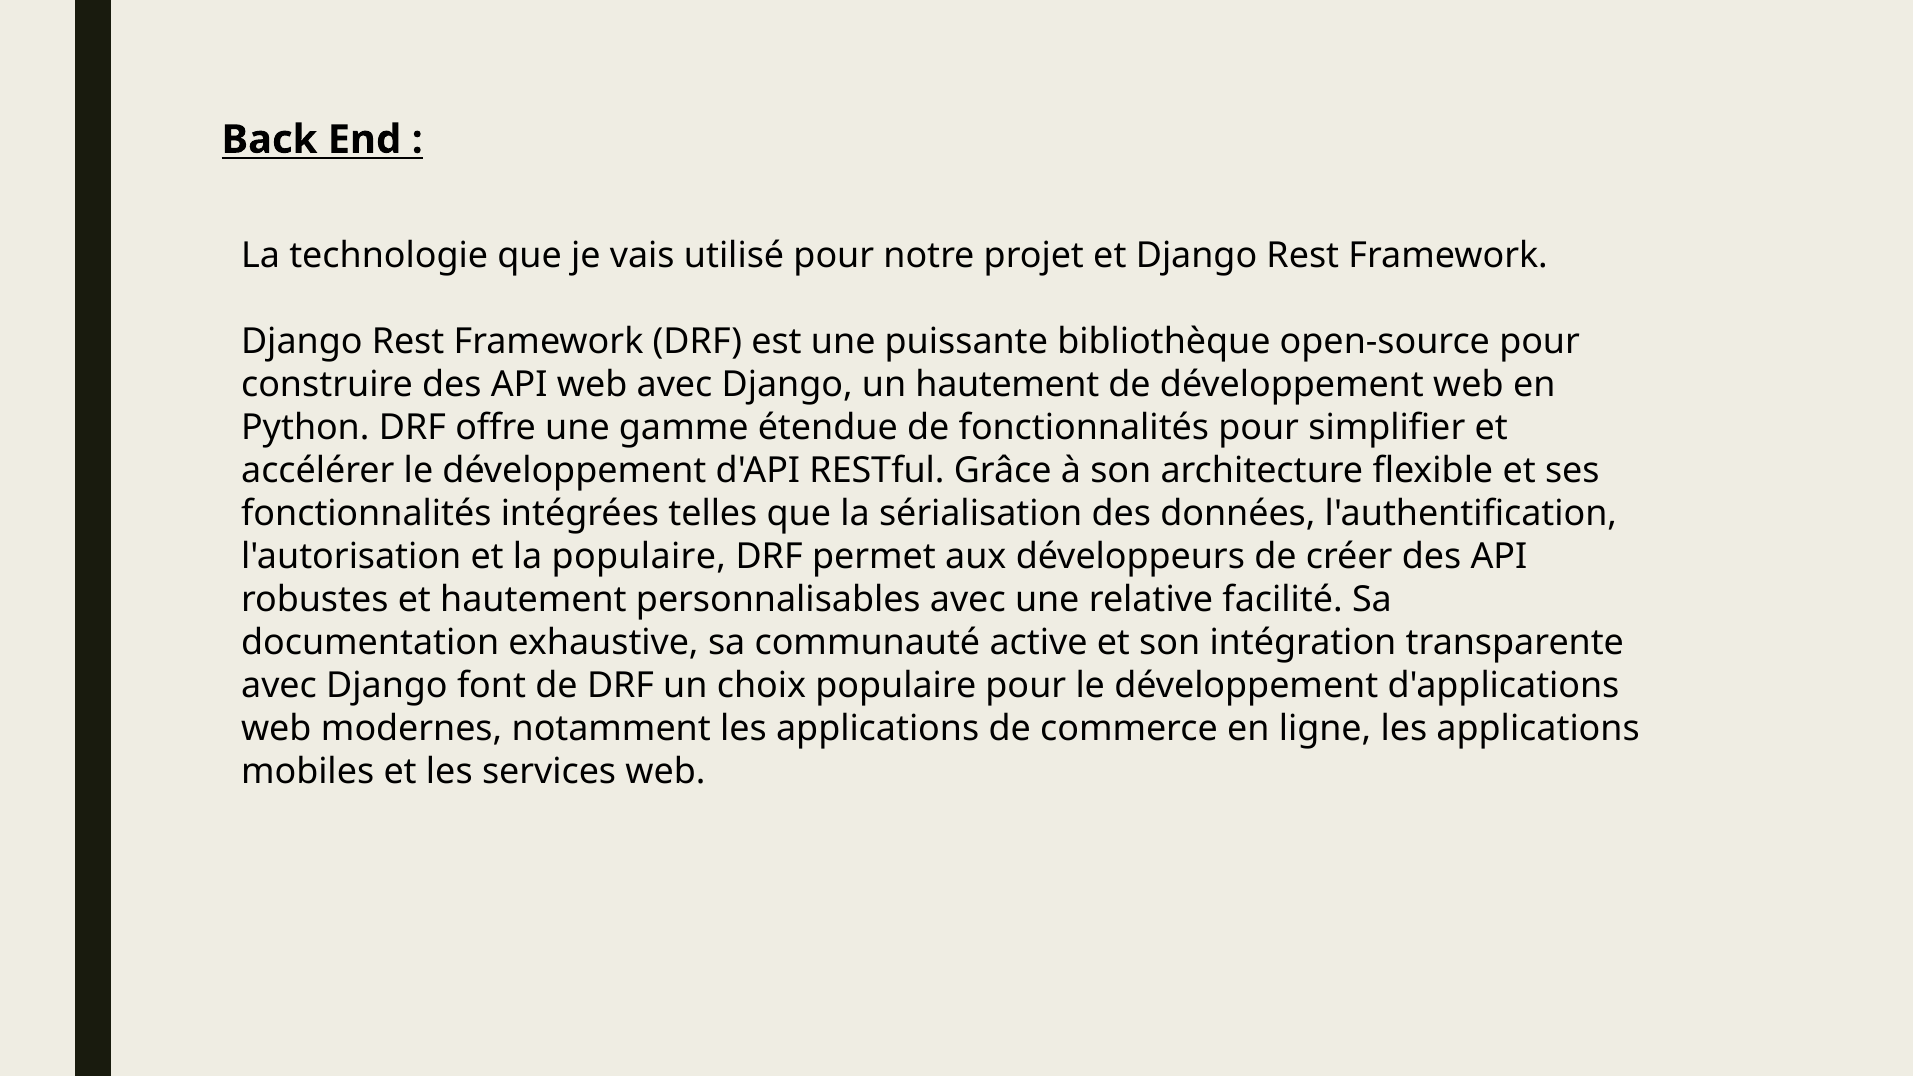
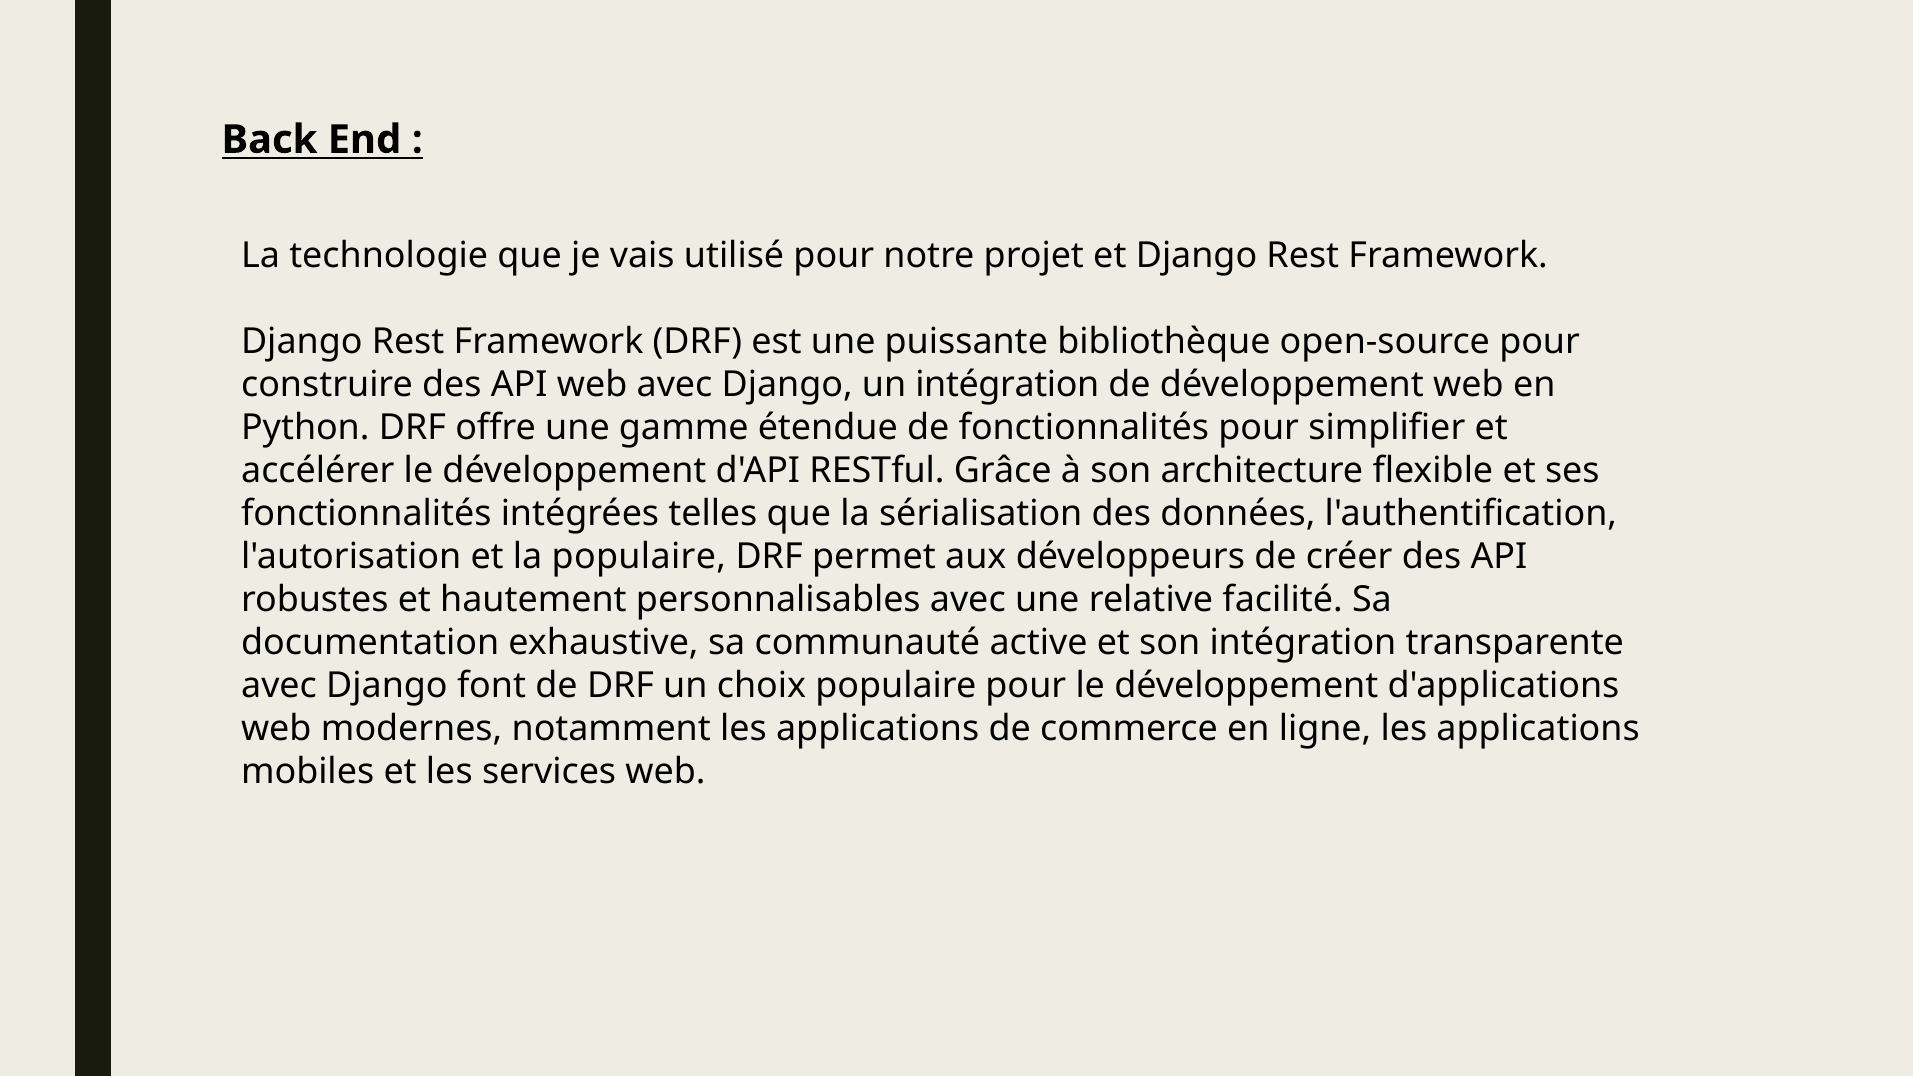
un hautement: hautement -> intégration
